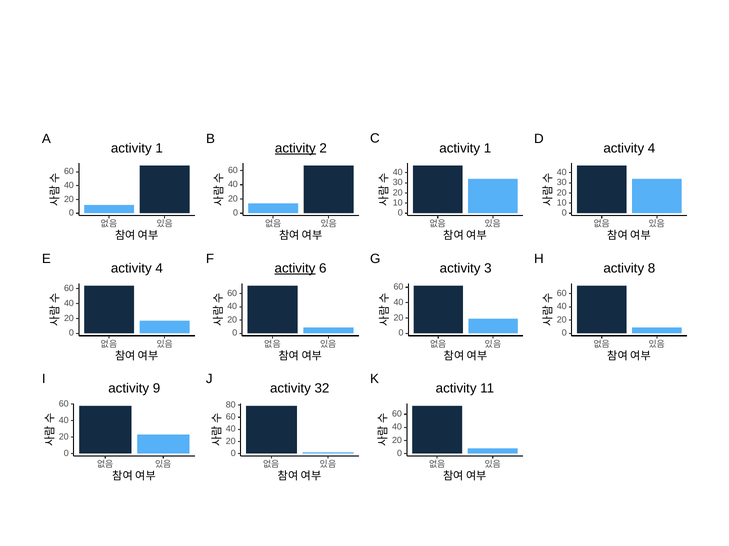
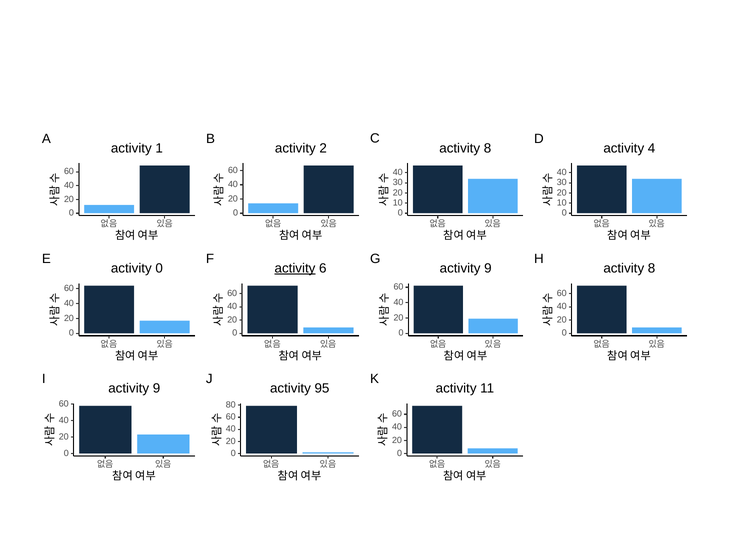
activity at (295, 148) underline: present -> none
1 at (488, 148): 1 -> 8
4 at (159, 269): 4 -> 0
3 at (488, 269): 3 -> 9
32: 32 -> 95
